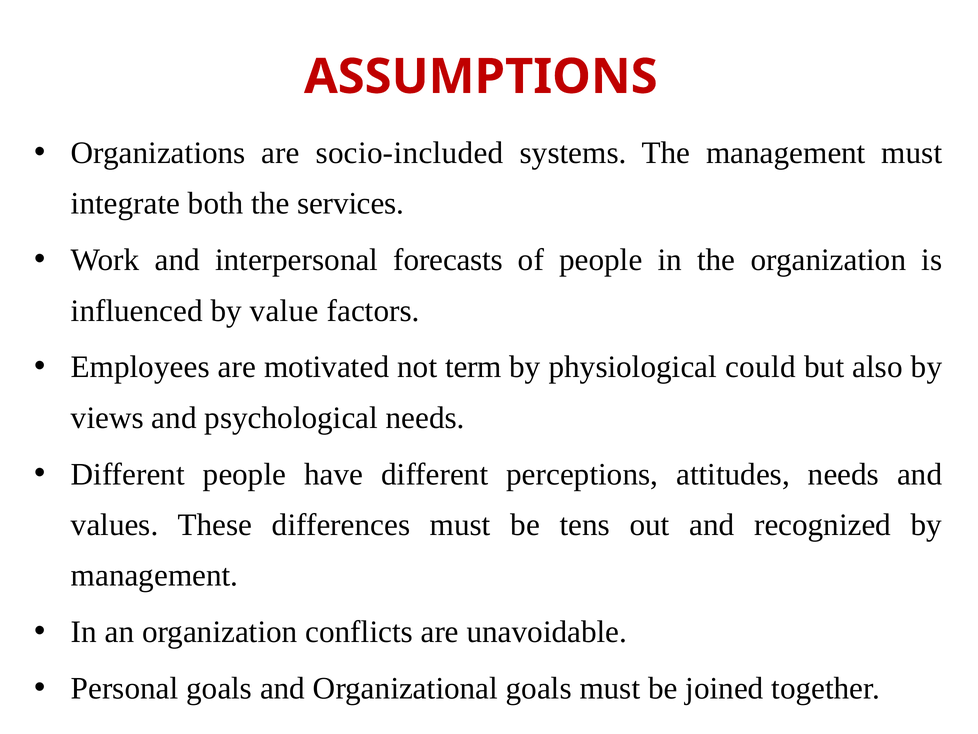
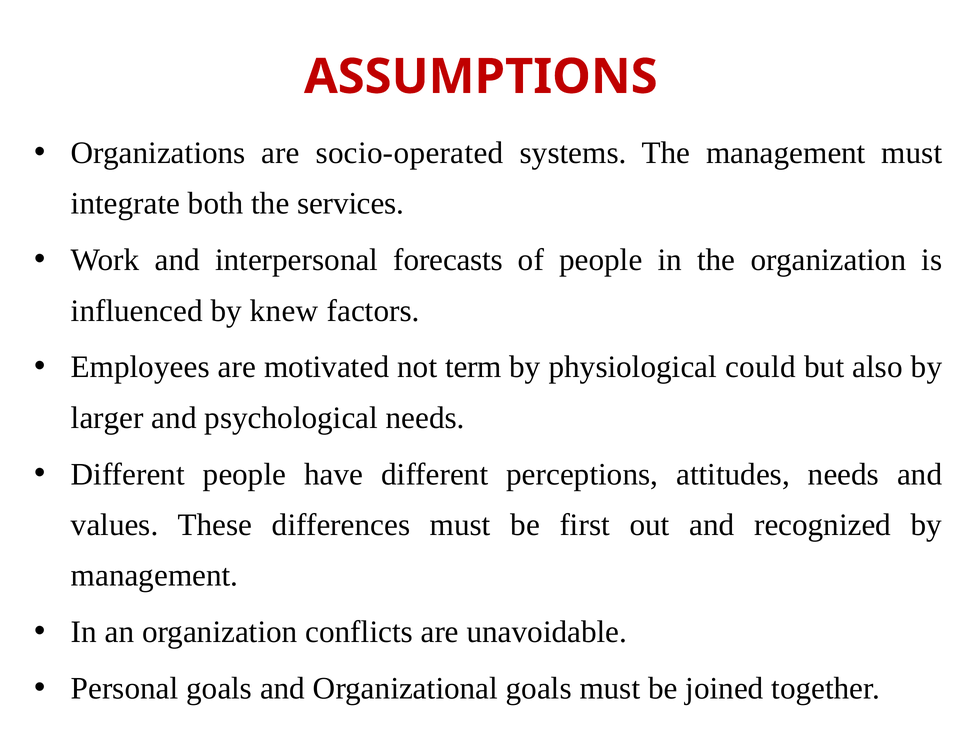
socio-included: socio-included -> socio-operated
value: value -> knew
views: views -> larger
tens: tens -> first
